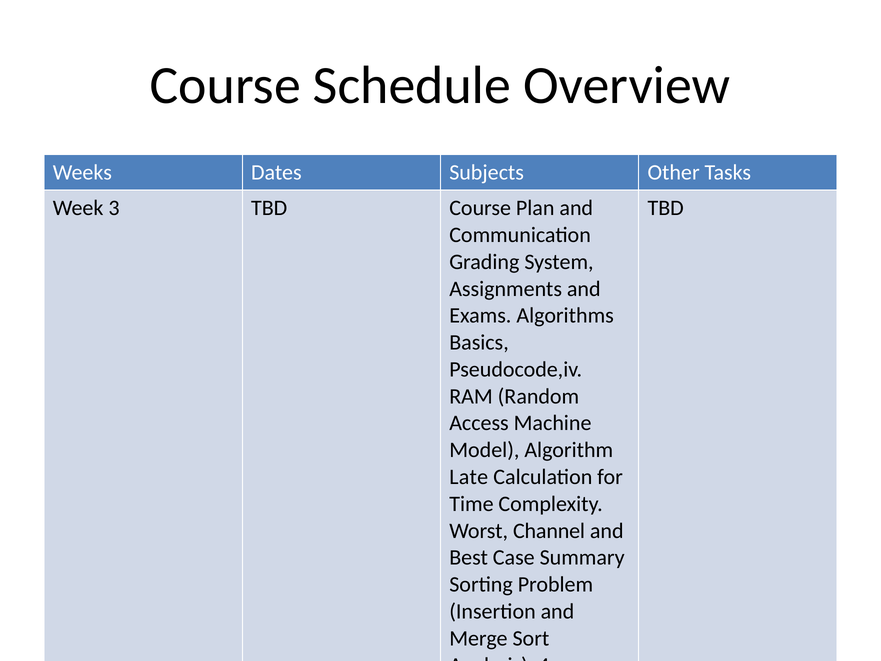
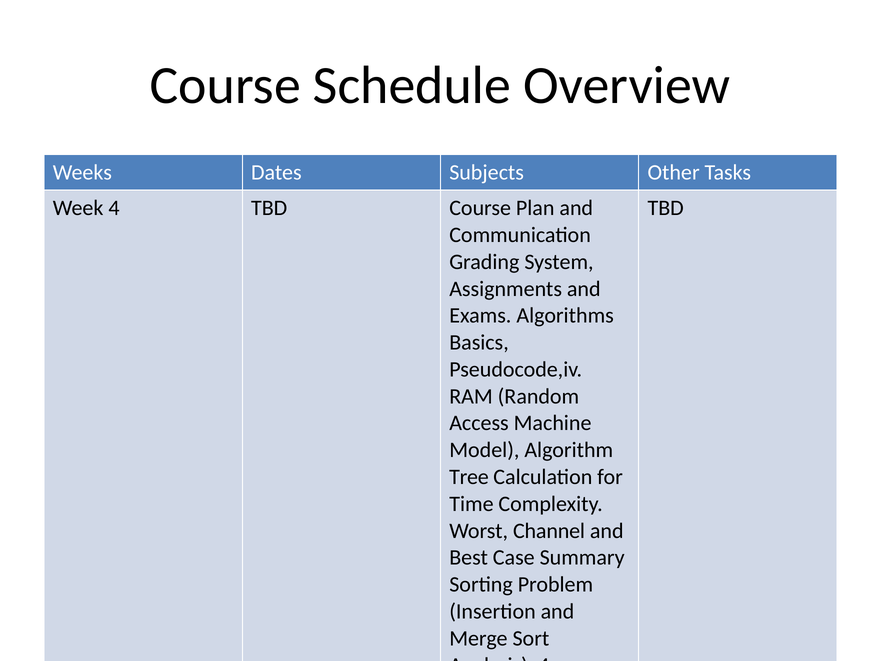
Week 3: 3 -> 4
Late at (469, 477): Late -> Tree
